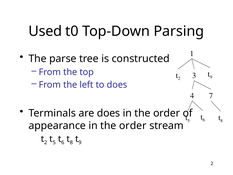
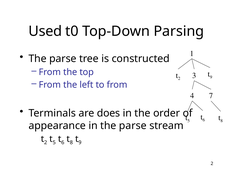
to does: does -> from
appearance in the order: order -> parse
